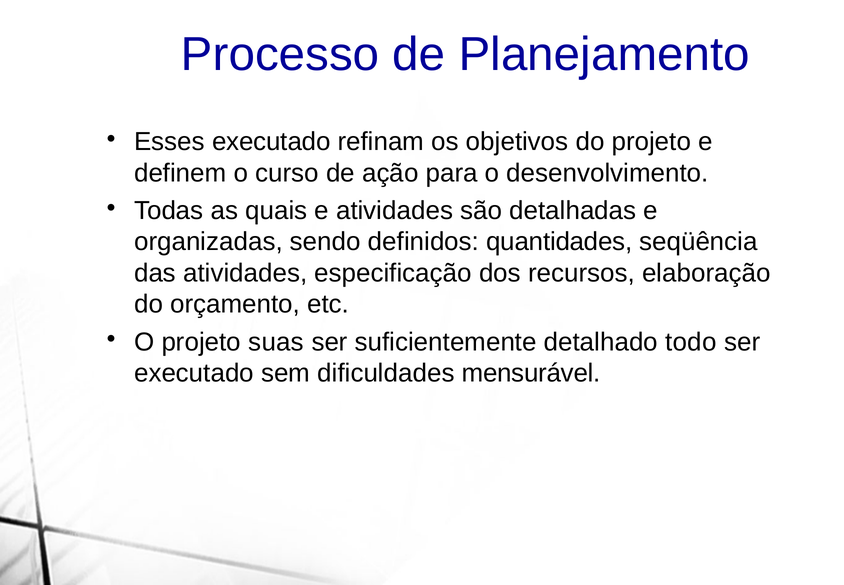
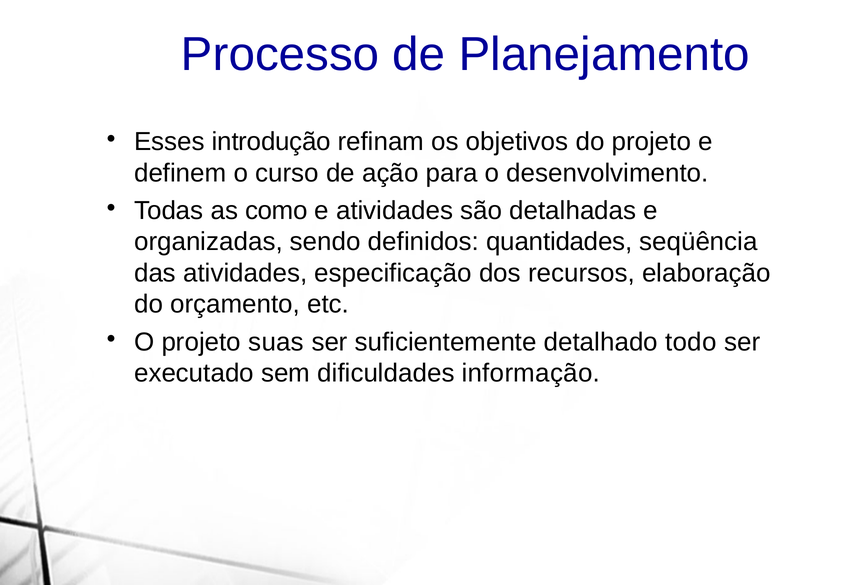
Esses executado: executado -> introdução
quais: quais -> como
mensurável: mensurável -> informação
